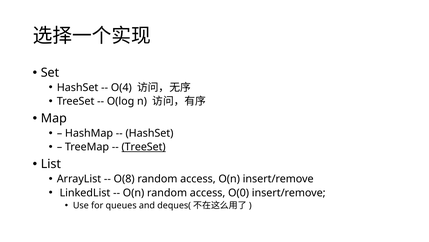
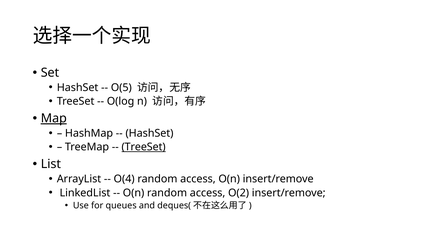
O(4: O(4 -> O(5
Map underline: none -> present
O(8: O(8 -> O(4
O(0: O(0 -> O(2
